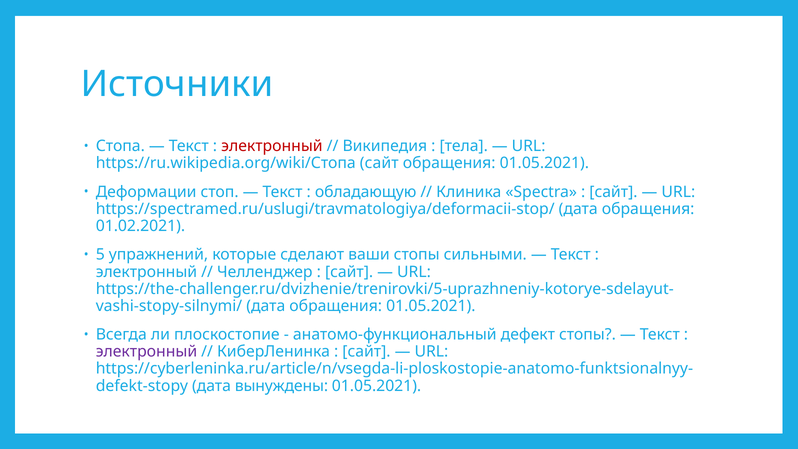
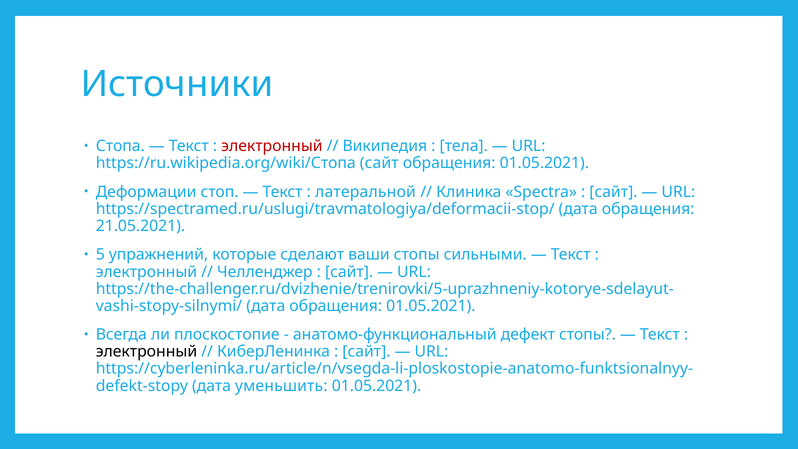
обладающую: обладающую -> латеральной
01.02.2021: 01.02.2021 -> 21.05.2021
электронный at (146, 352) colour: purple -> black
вынуждены: вынуждены -> уменьшить
